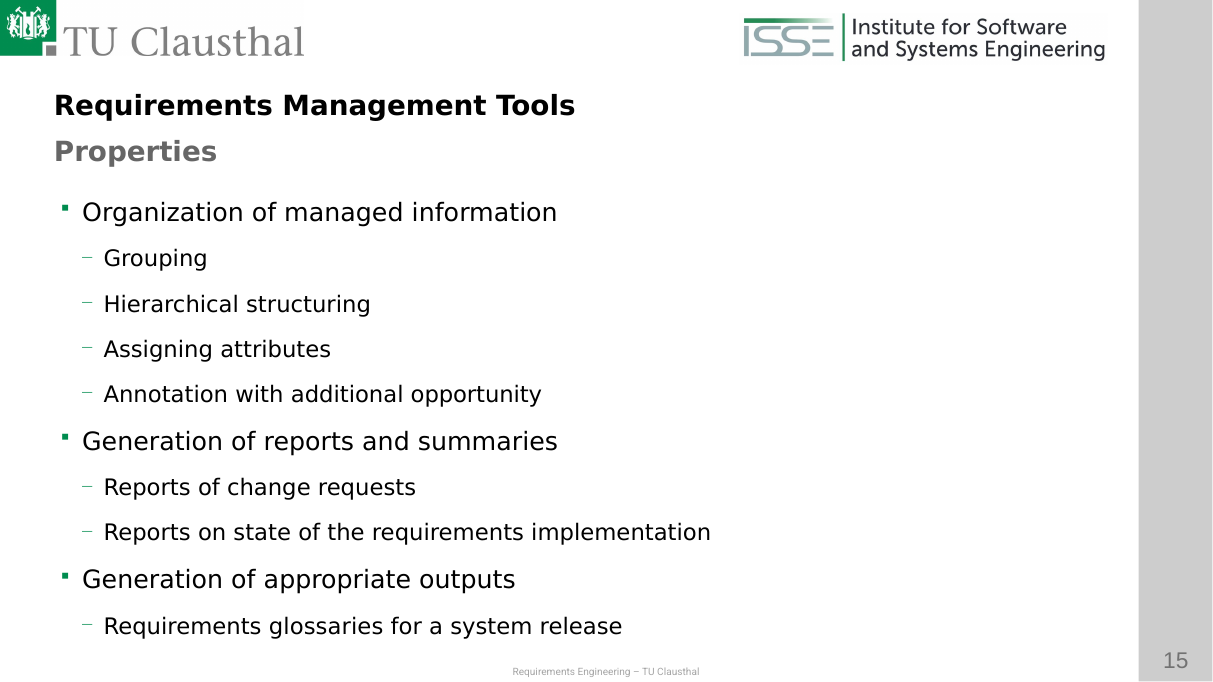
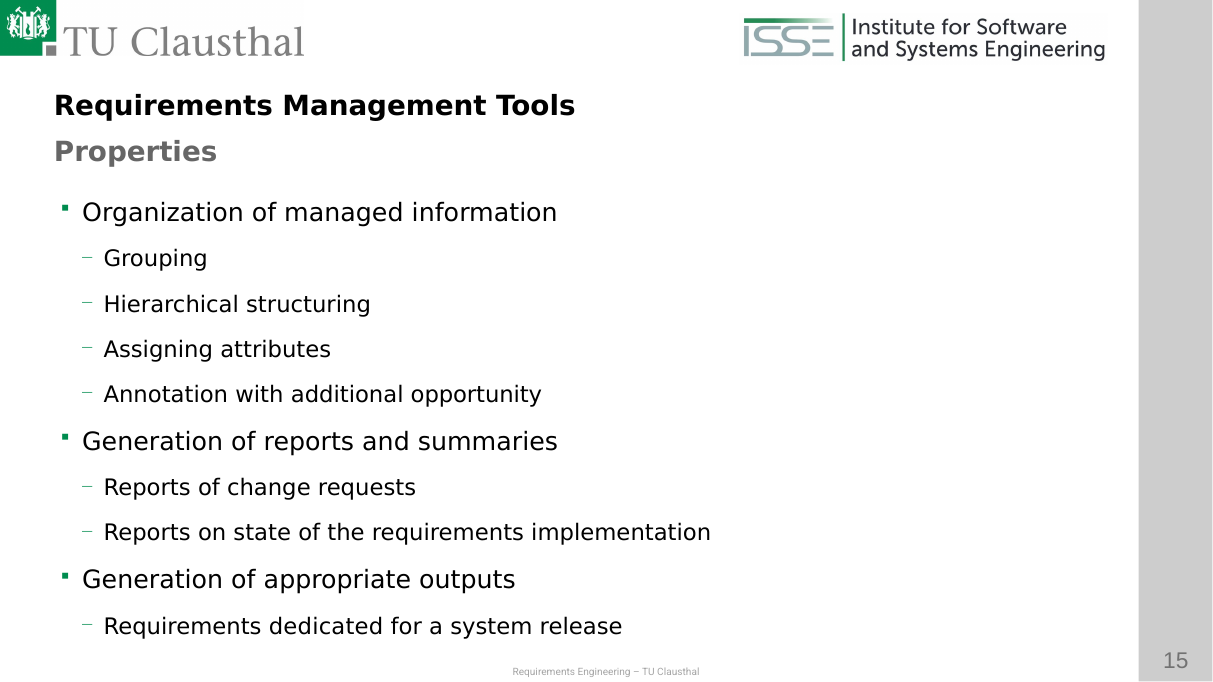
glossaries: glossaries -> dedicated
